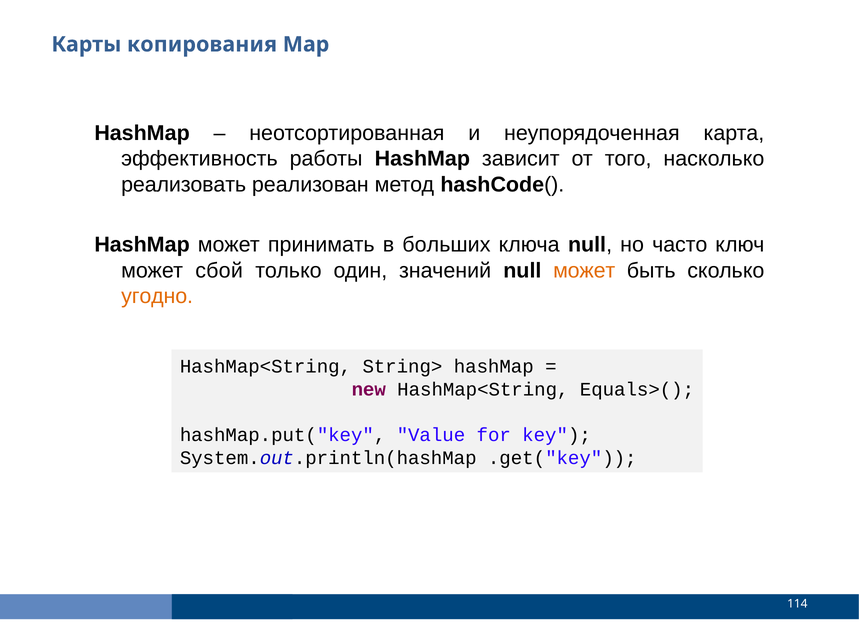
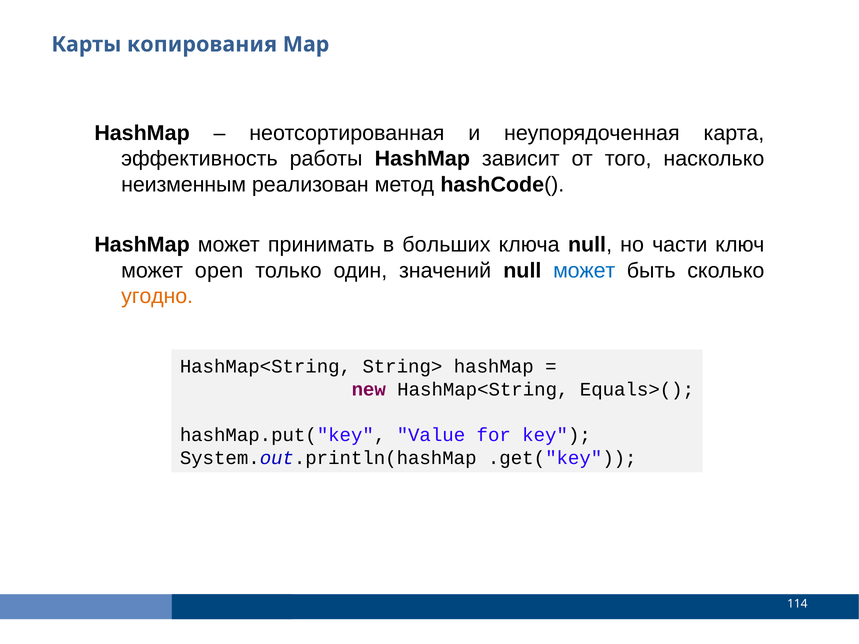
реализовать: реализовать -> неизменным
часто: часто -> части
сбой: сбой -> open
может at (584, 271) colour: orange -> blue
